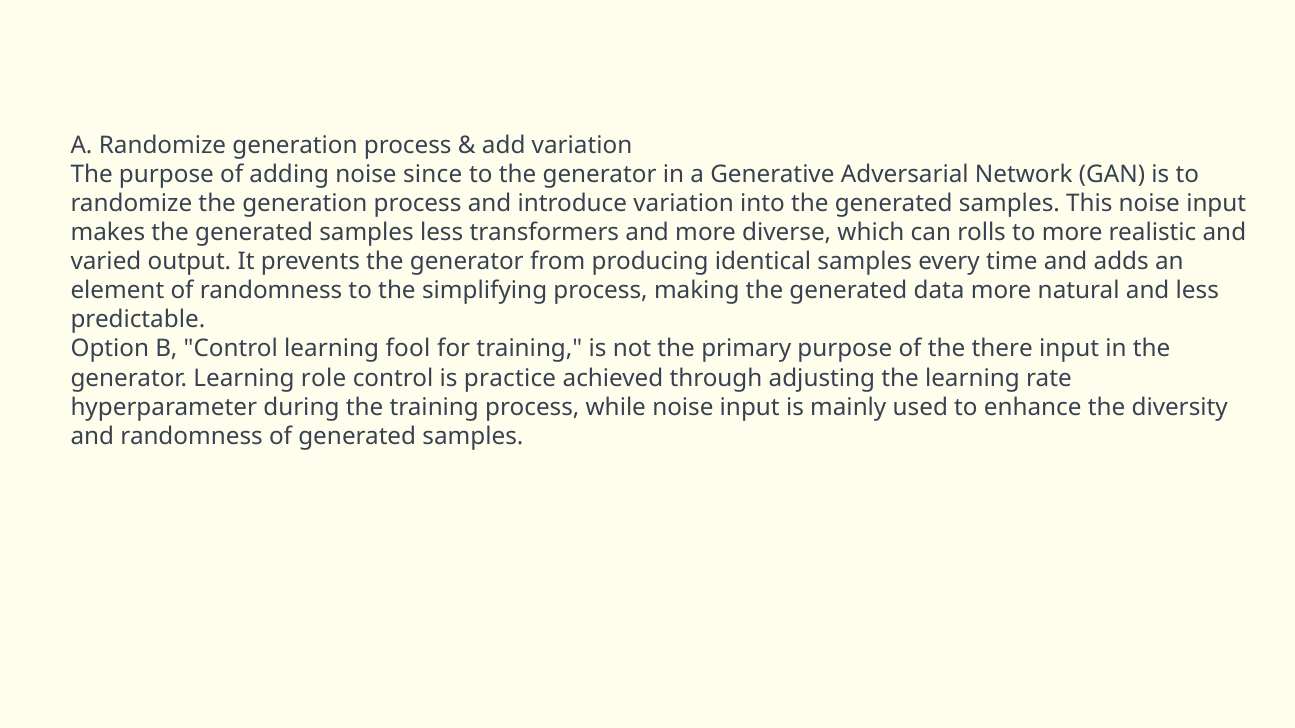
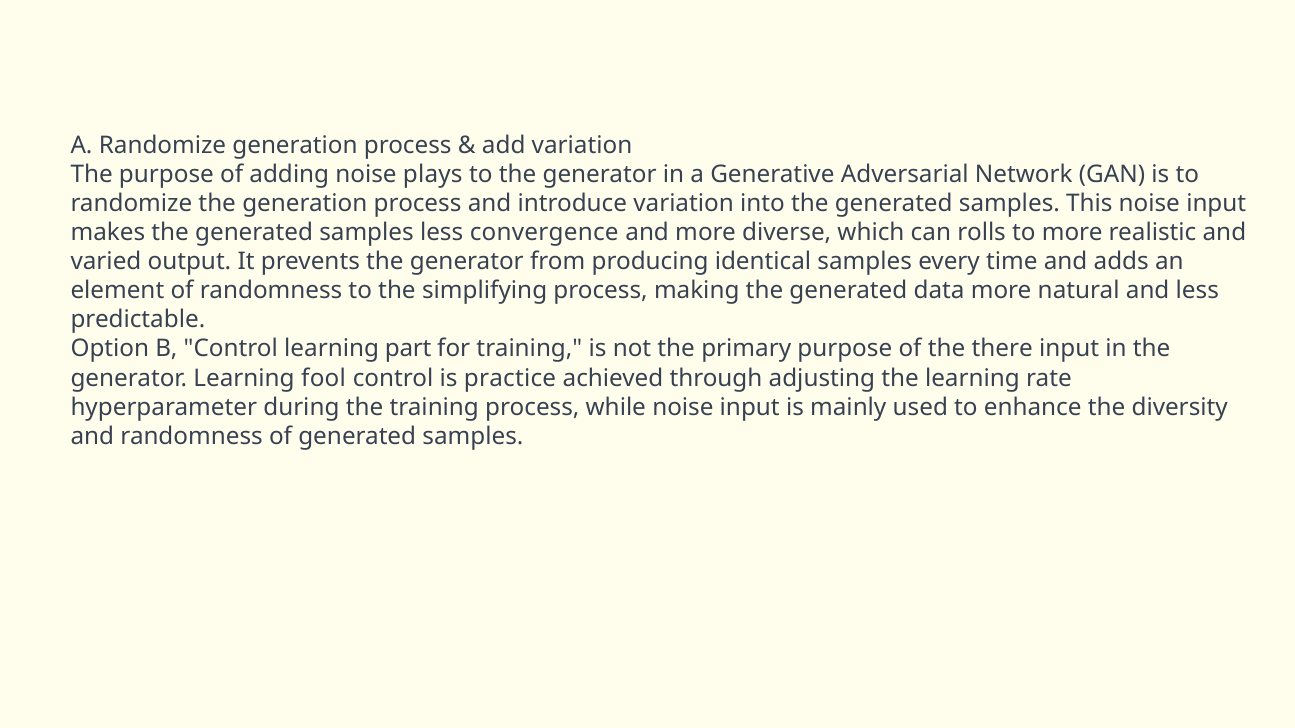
since: since -> plays
transformers: transformers -> convergence
fool: fool -> part
role: role -> fool
